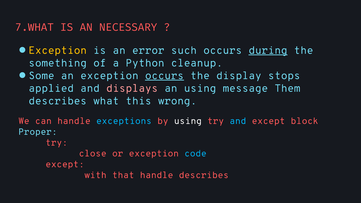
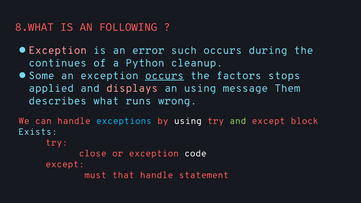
7.WHAT: 7.WHAT -> 8.WHAT
NECESSARY: NECESSARY -> FOLLOWING
Exception at (58, 50) colour: yellow -> pink
during underline: present -> none
something: something -> continues
display: display -> factors
this: this -> runs
and at (238, 121) colour: light blue -> light green
Proper: Proper -> Exists
code colour: light blue -> white
with: with -> must
handle describes: describes -> statement
